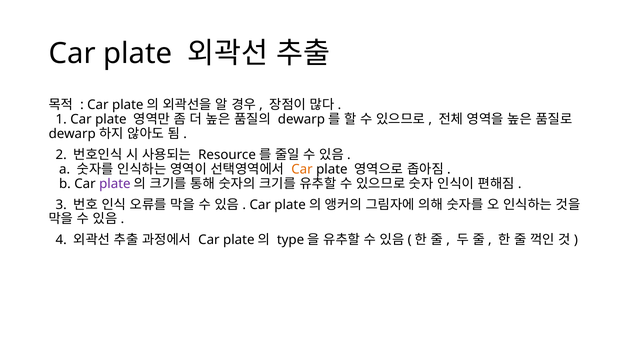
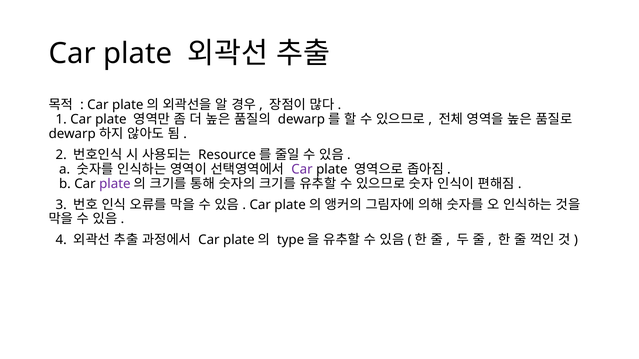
Car at (302, 169) colour: orange -> purple
